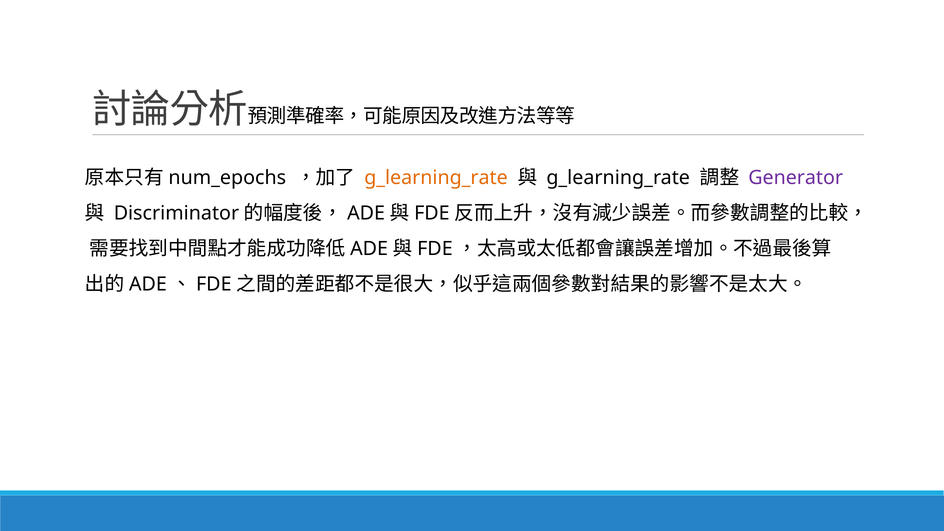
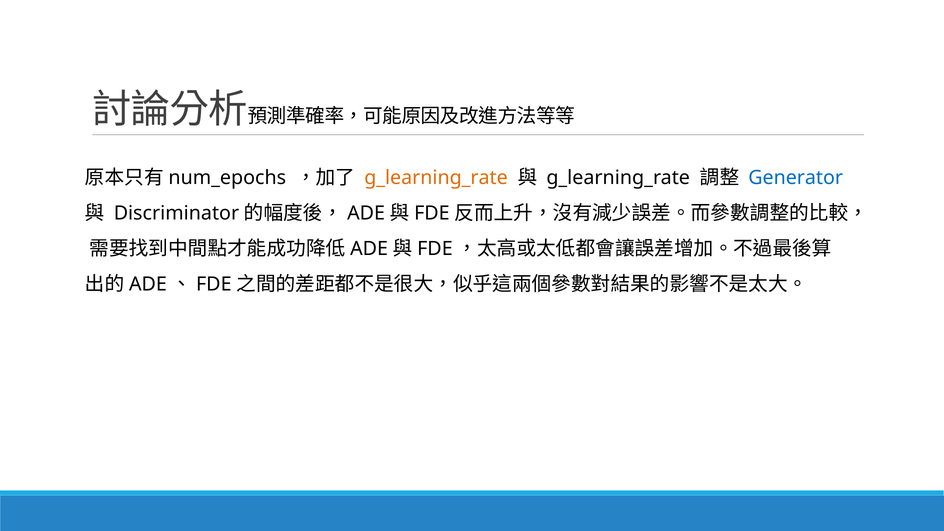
Generator colour: purple -> blue
